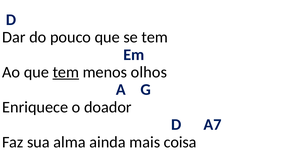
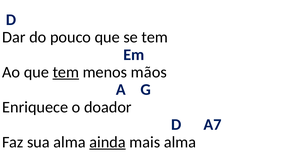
olhos: olhos -> mãos
ainda underline: none -> present
mais coisa: coisa -> alma
